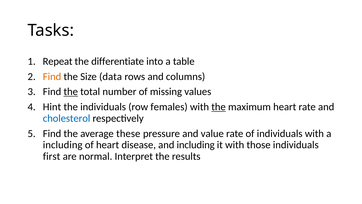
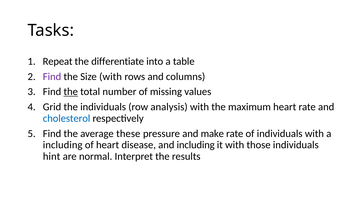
Find at (52, 76) colour: orange -> purple
Size data: data -> with
Hint: Hint -> Grid
females: females -> analysis
the at (219, 107) underline: present -> none
value: value -> make
first: first -> hint
